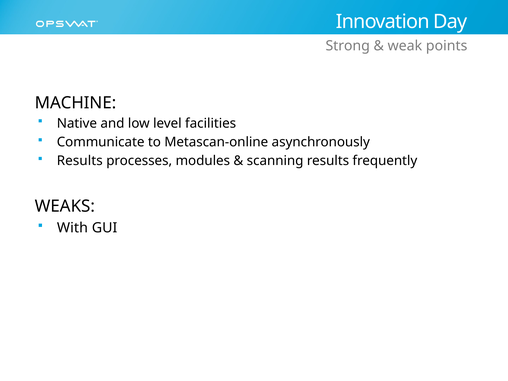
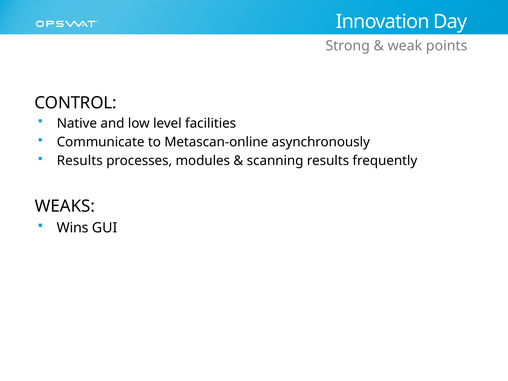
MACHINE: MACHINE -> CONTROL
With: With -> Wins
